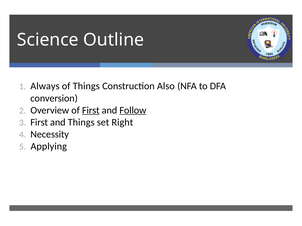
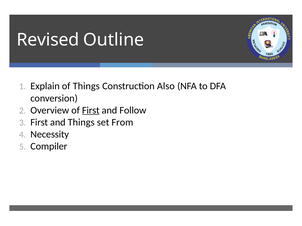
Science: Science -> Revised
Always: Always -> Explain
Follow underline: present -> none
Right: Right -> From
Applying: Applying -> Compiler
